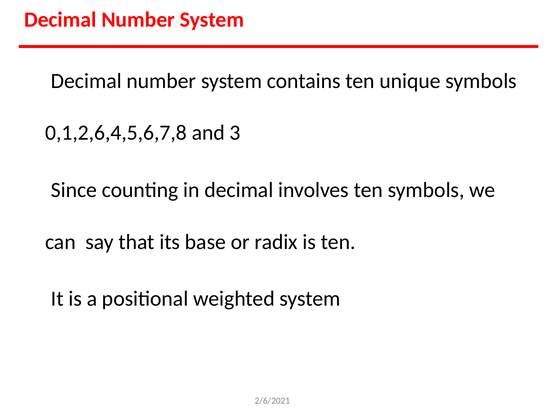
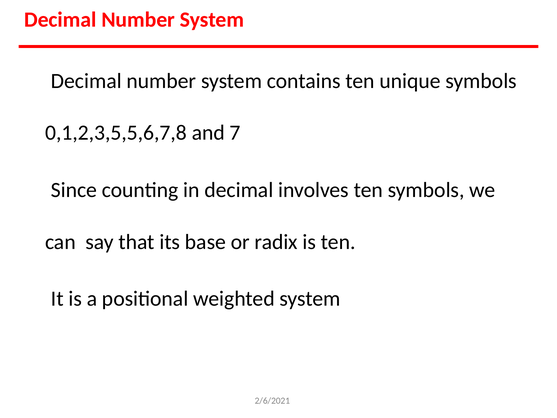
0,1,2,6,4,5,6,7,8: 0,1,2,6,4,5,6,7,8 -> 0,1,2,3,5,5,6,7,8
3: 3 -> 7
